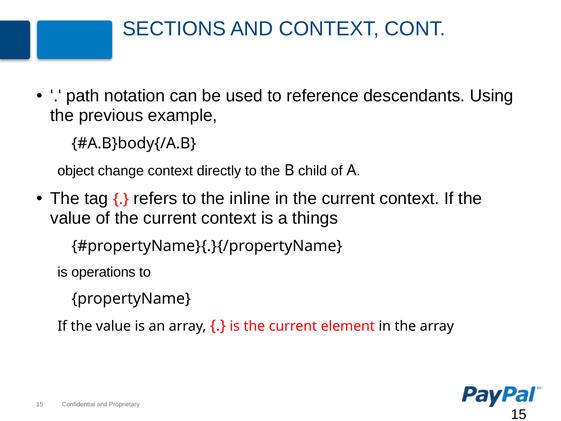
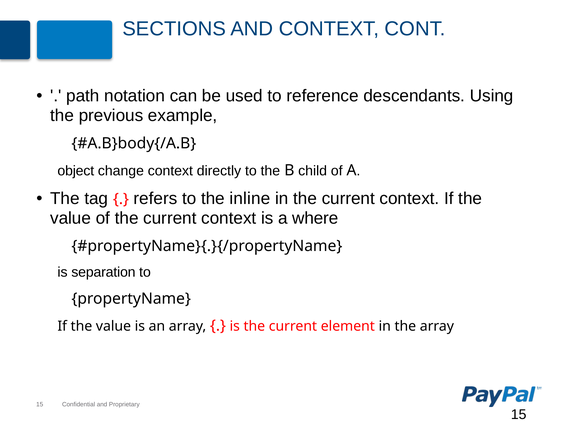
things: things -> where
operations: operations -> separation
